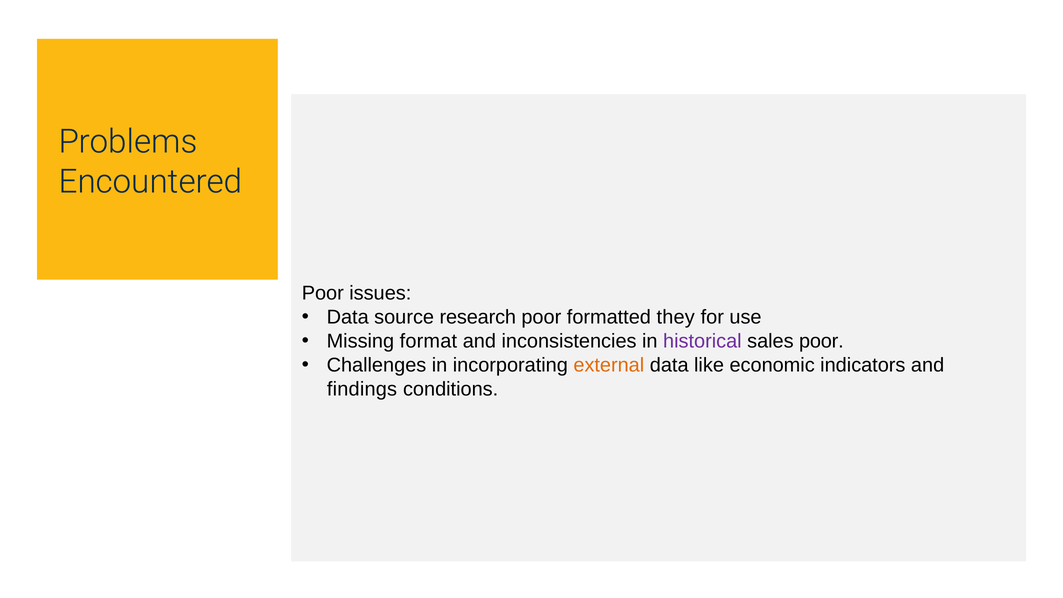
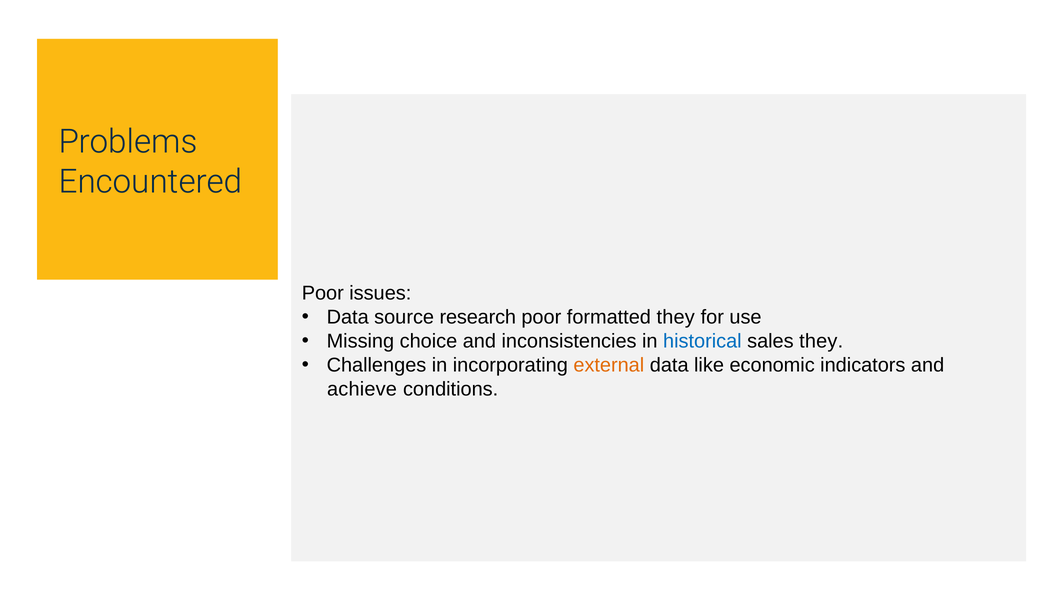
format: format -> choice
historical colour: purple -> blue
sales poor: poor -> they
findings: findings -> achieve
